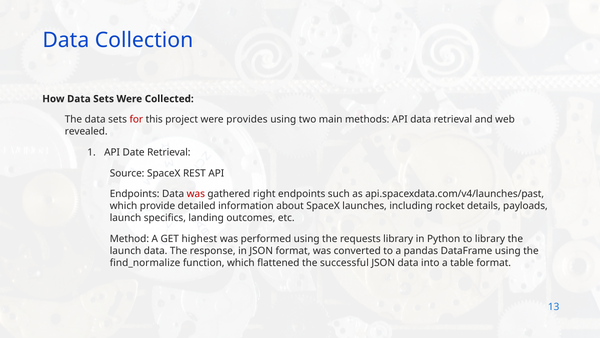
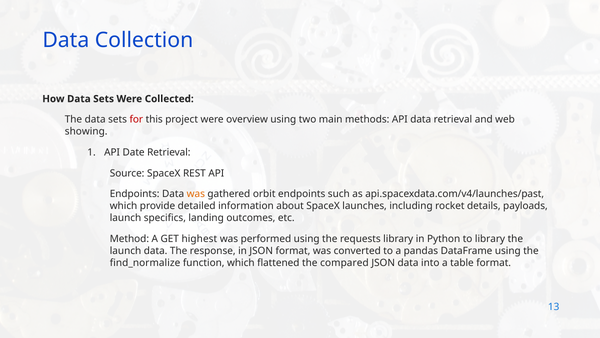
provides: provides -> overview
revealed: revealed -> showing
was at (196, 194) colour: red -> orange
right: right -> orbit
successful: successful -> compared
